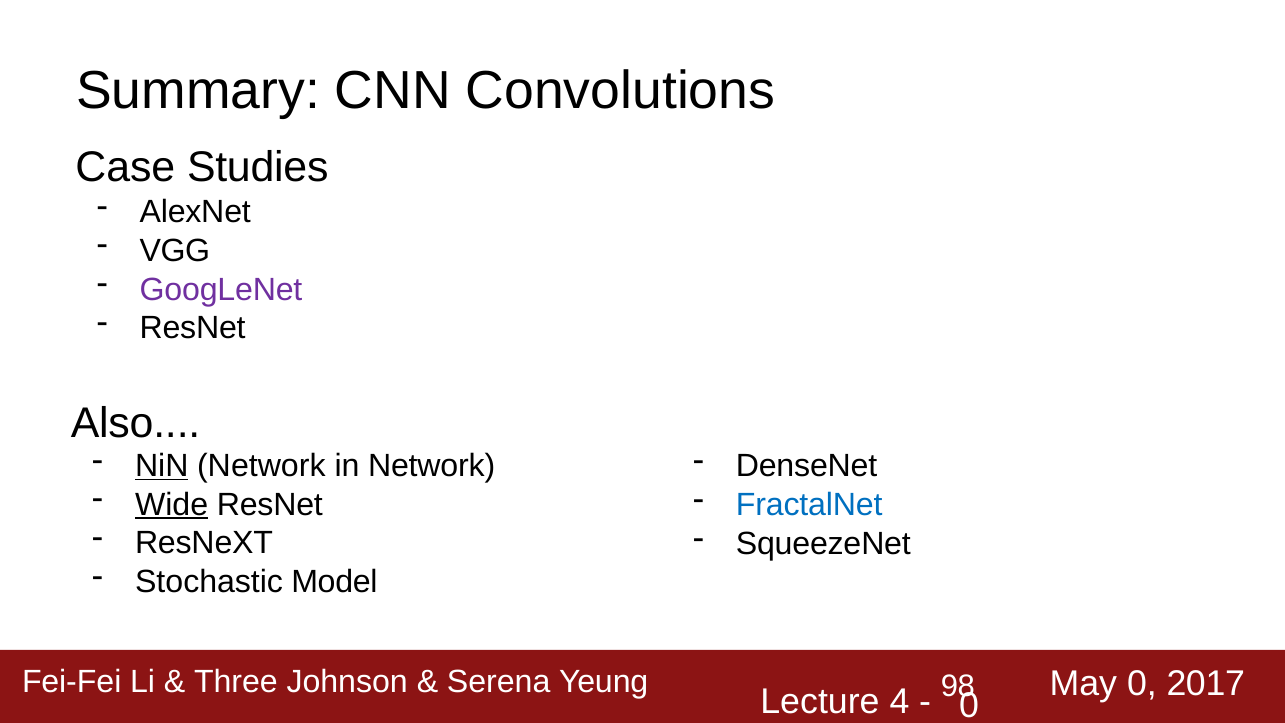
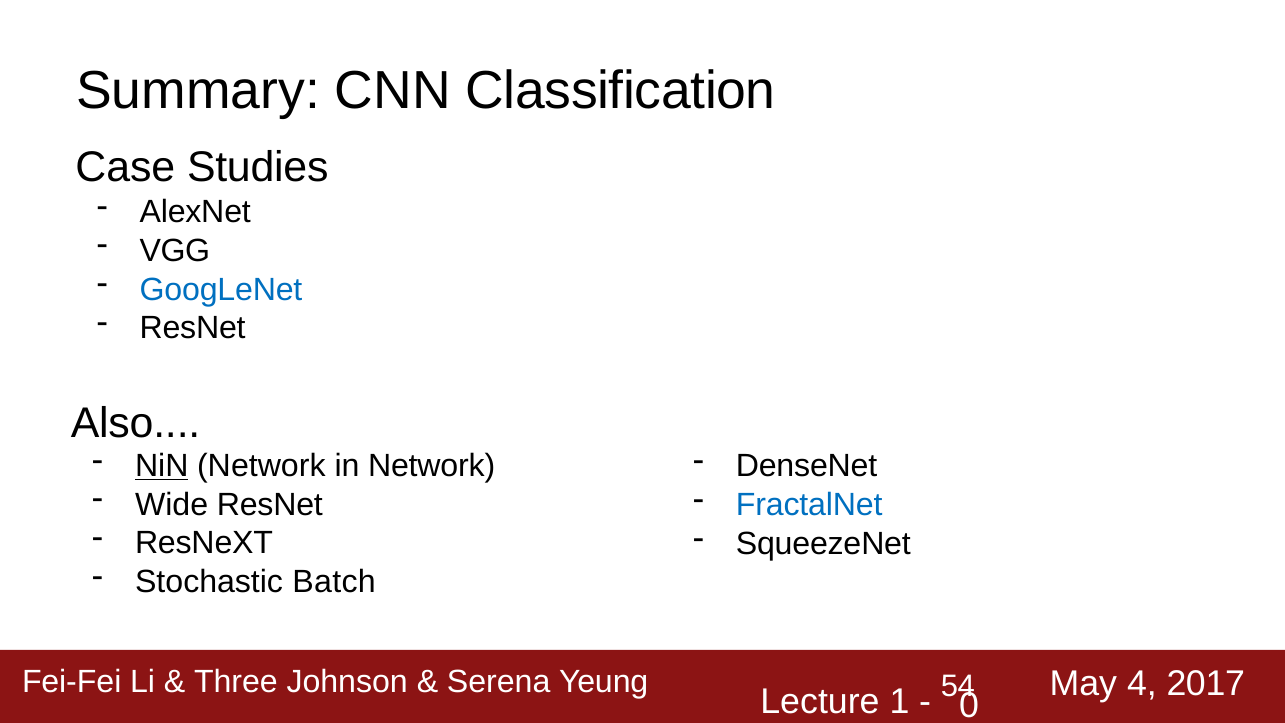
Convolutions: Convolutions -> Classification
GoogLeNet colour: purple -> blue
Wide underline: present -> none
Model: Model -> Batch
May 0: 0 -> 4
4: 4 -> 1
98: 98 -> 54
